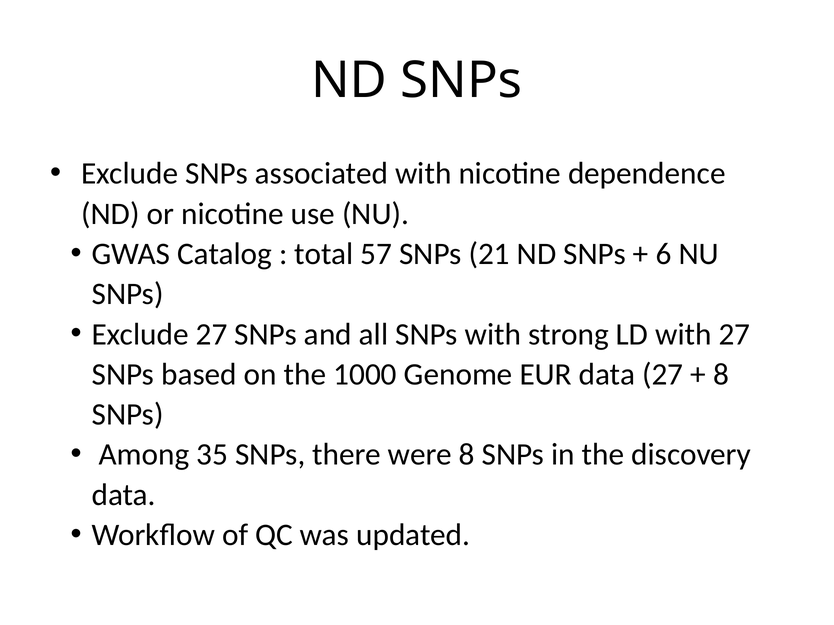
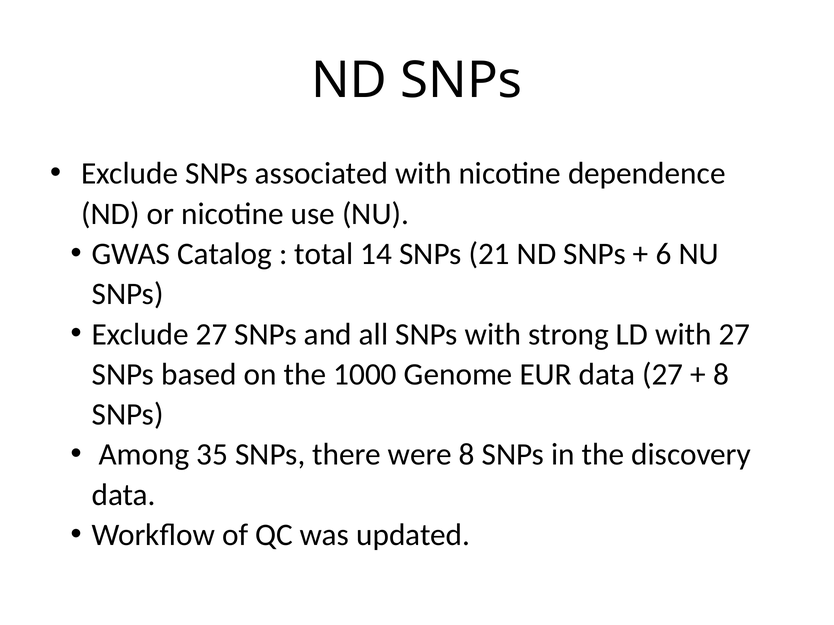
57: 57 -> 14
